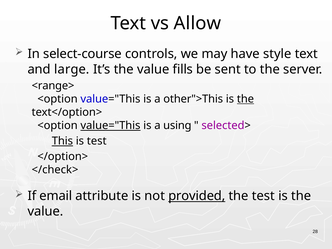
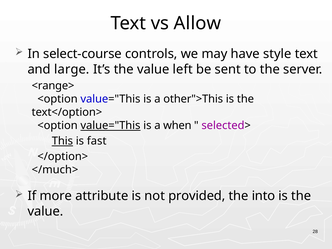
fills: fills -> left
the at (245, 99) underline: present -> none
using: using -> when
is test: test -> fast
</check>: </check> -> </much>
email: email -> more
provided underline: present -> none
the test: test -> into
